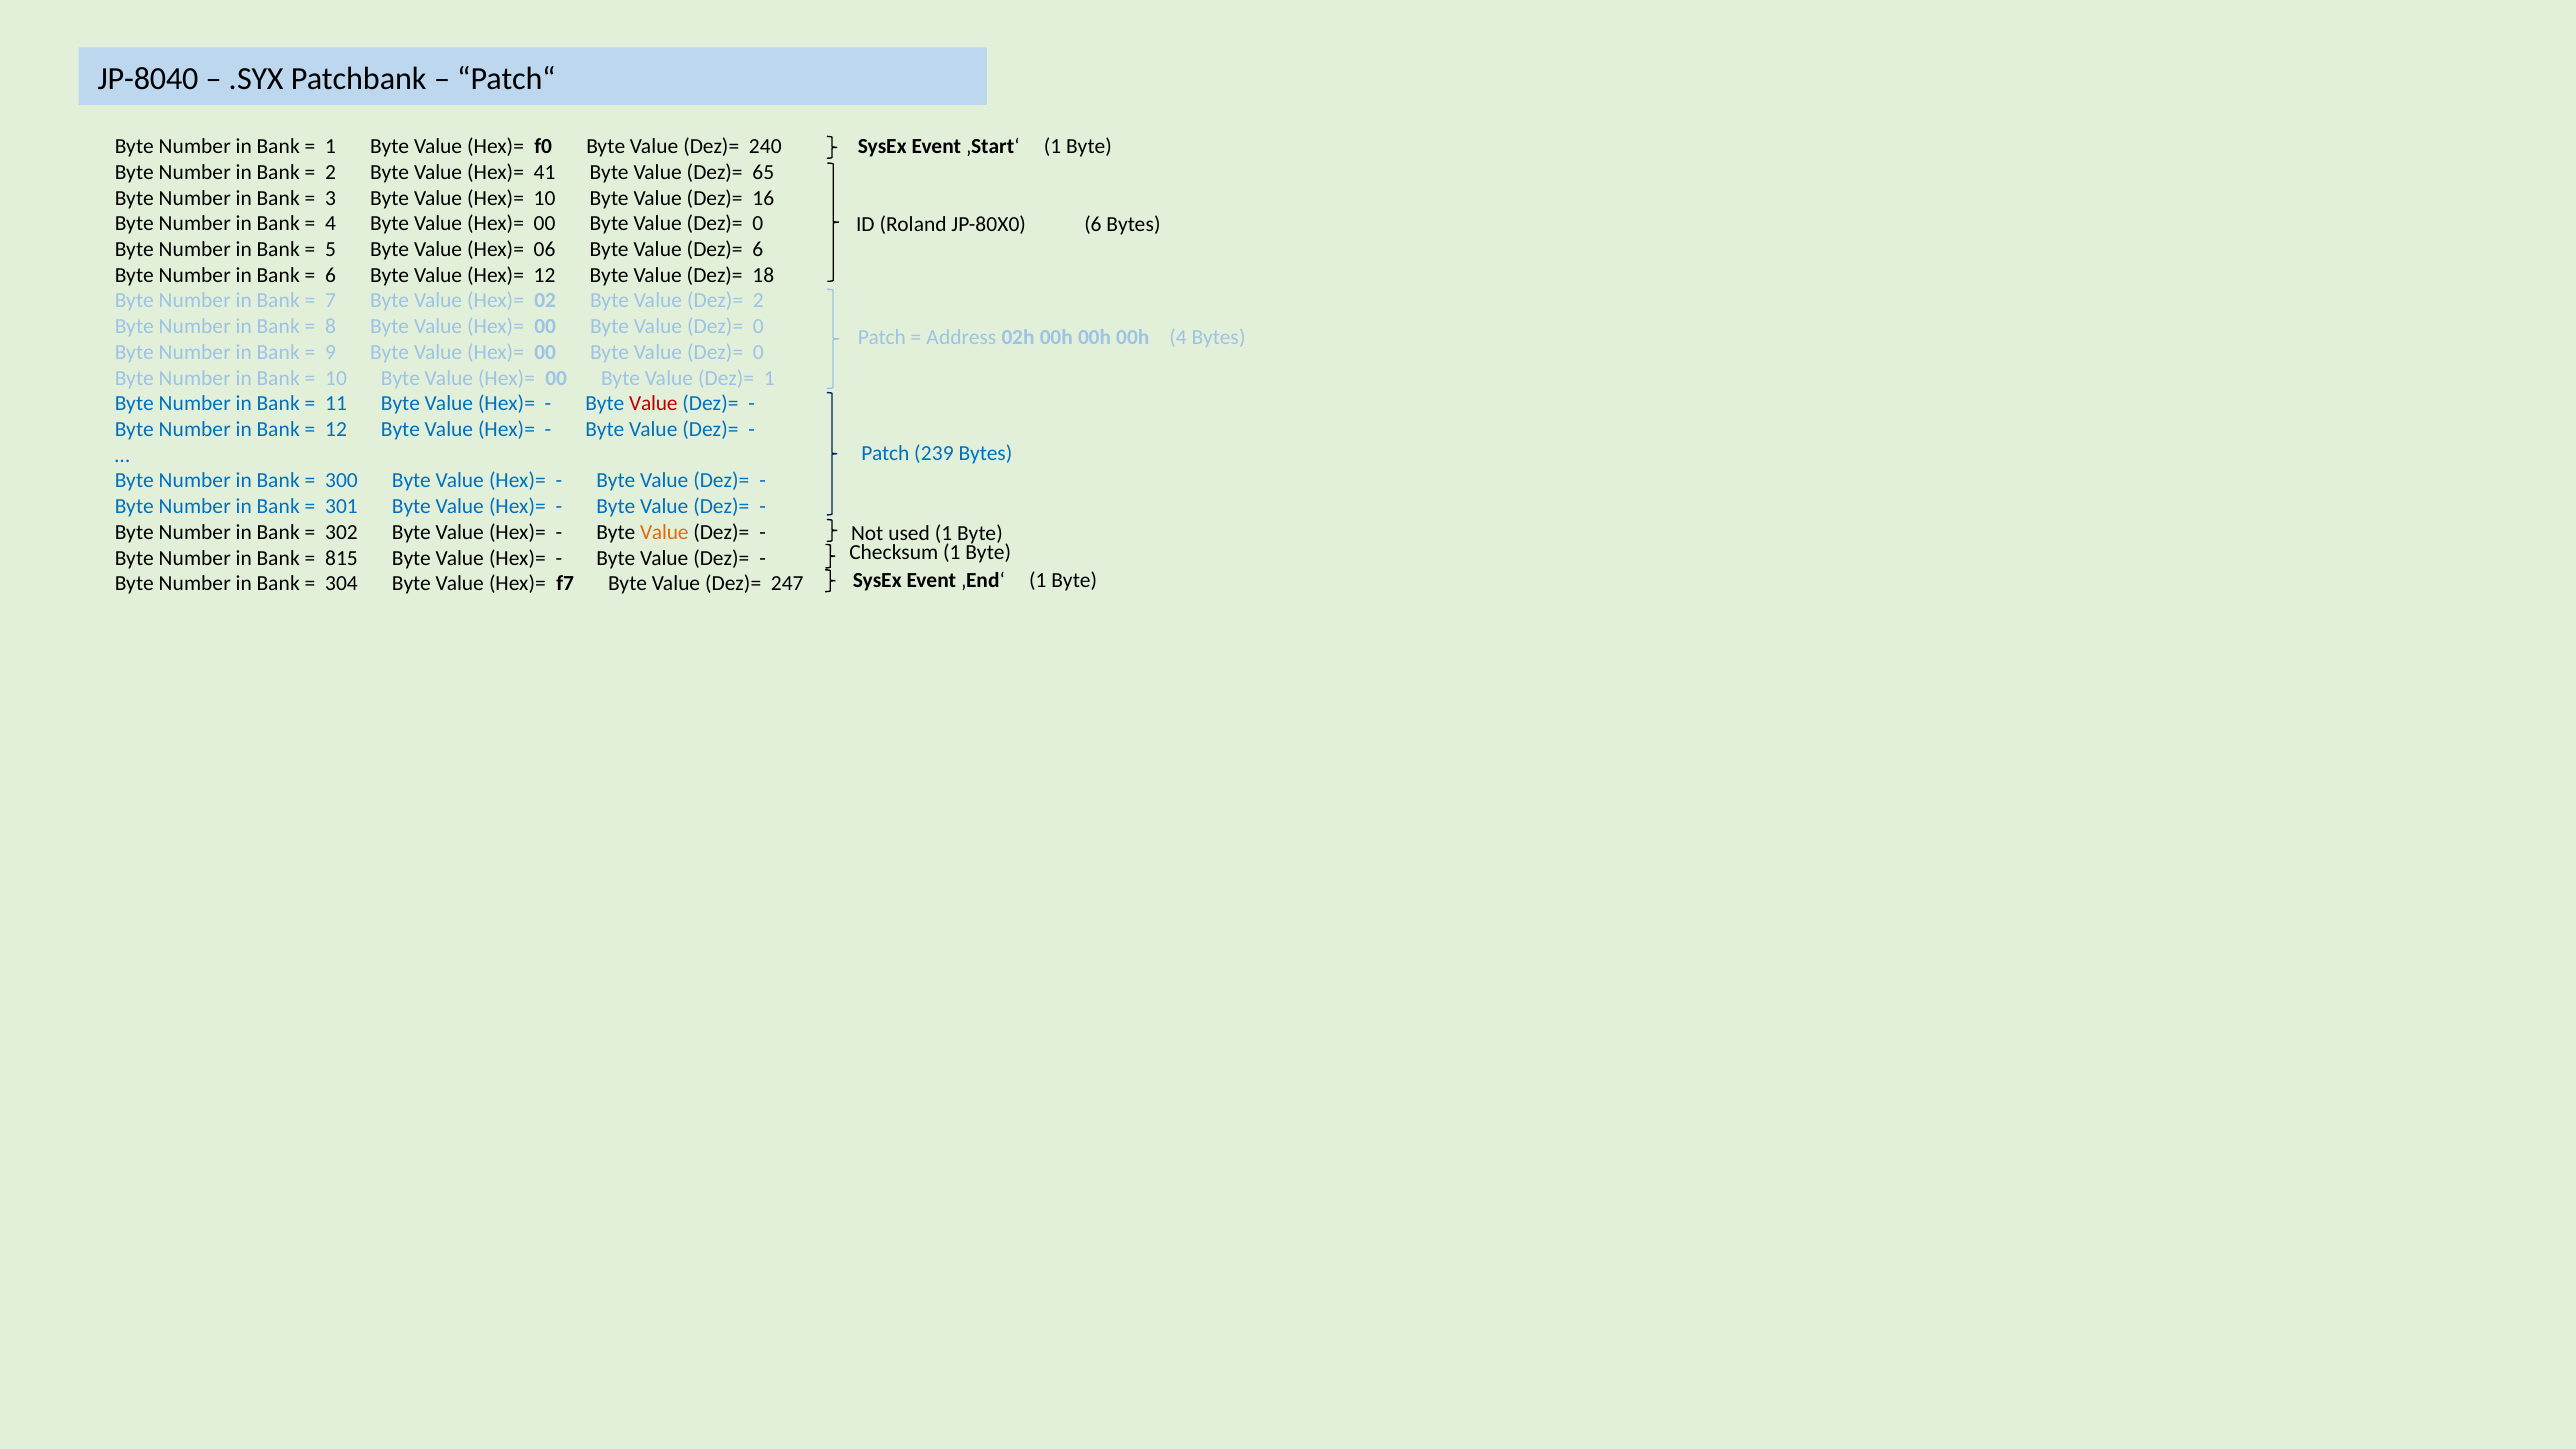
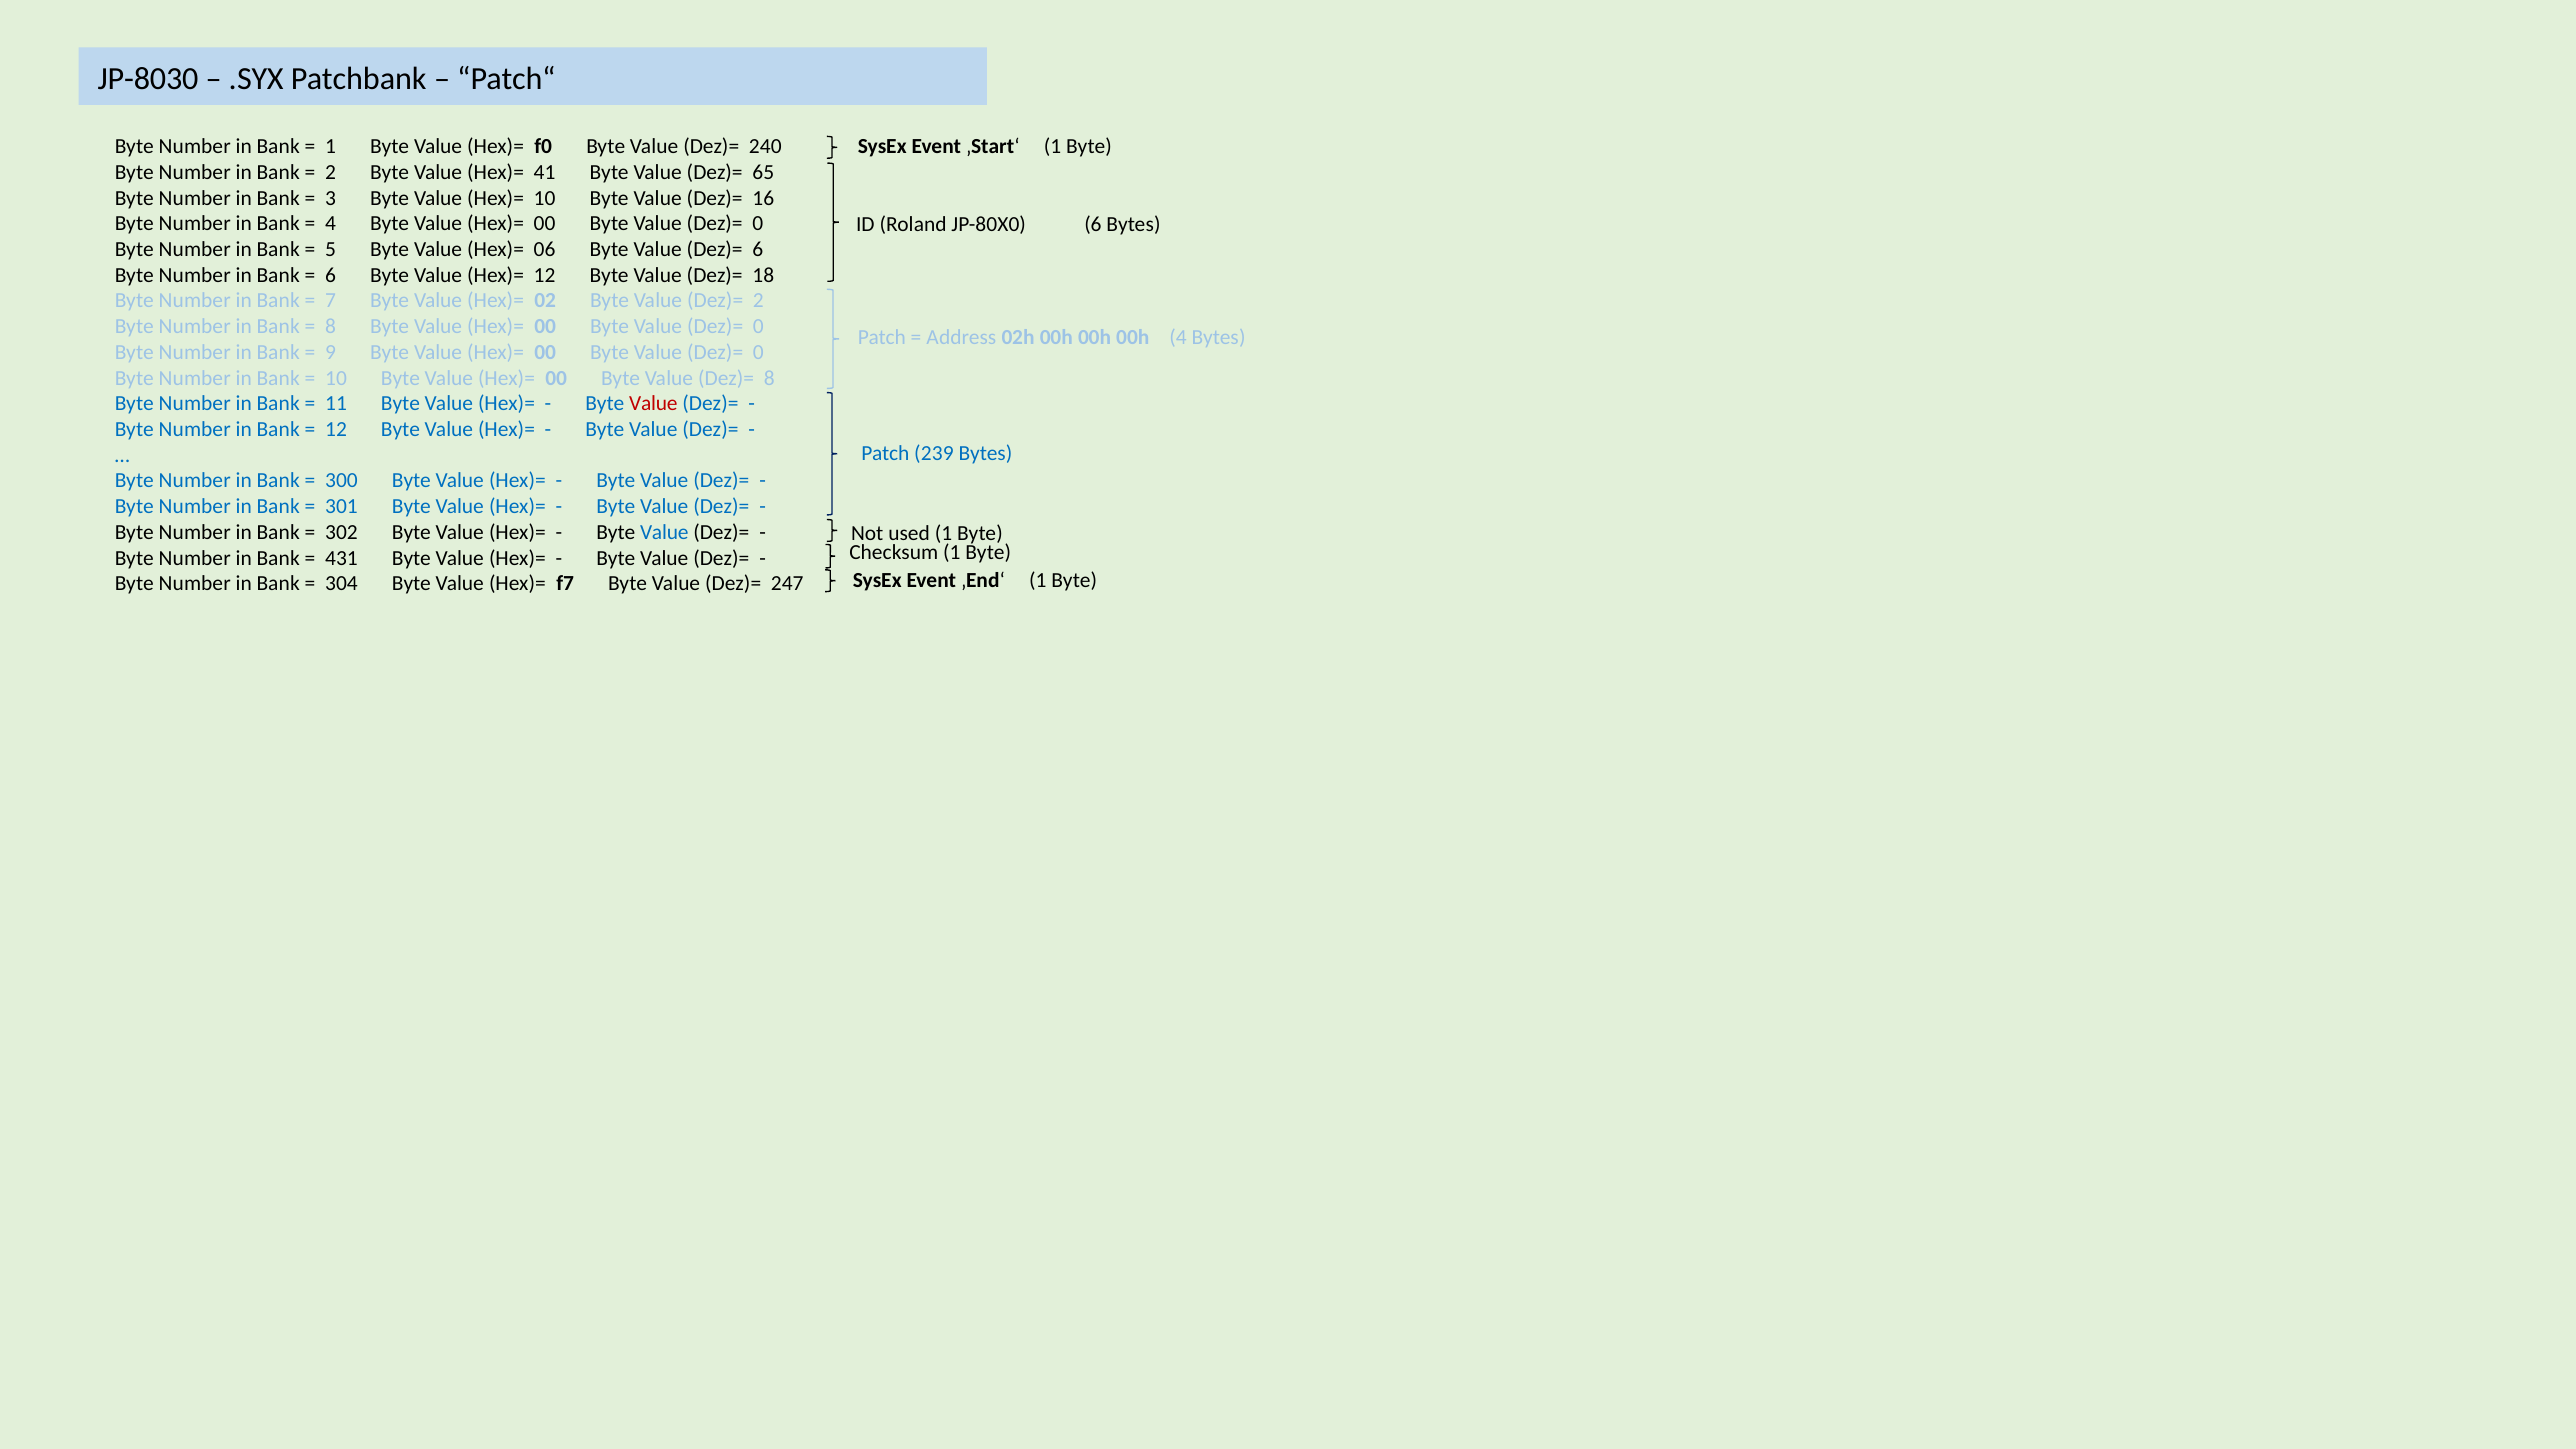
JP-8040: JP-8040 -> JP-8030
Dez)= 1: 1 -> 8
Value at (664, 532) colour: orange -> blue
815: 815 -> 431
